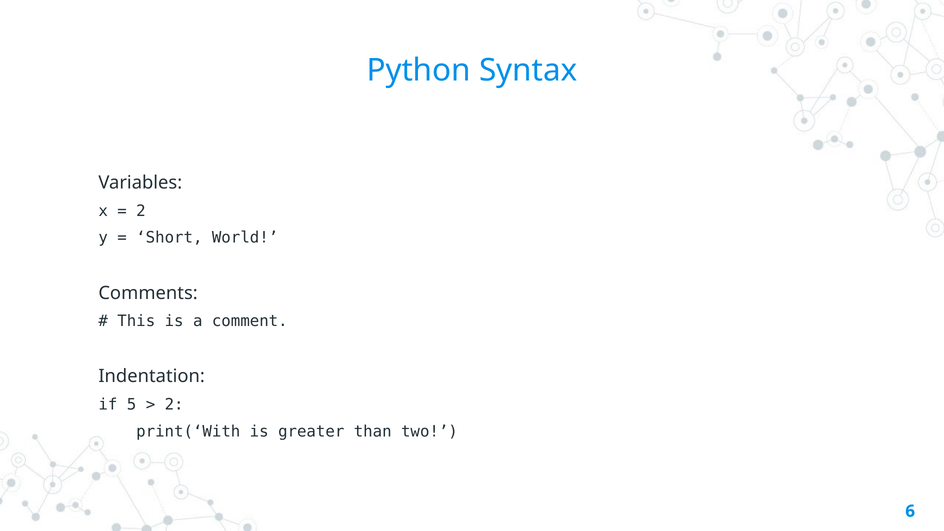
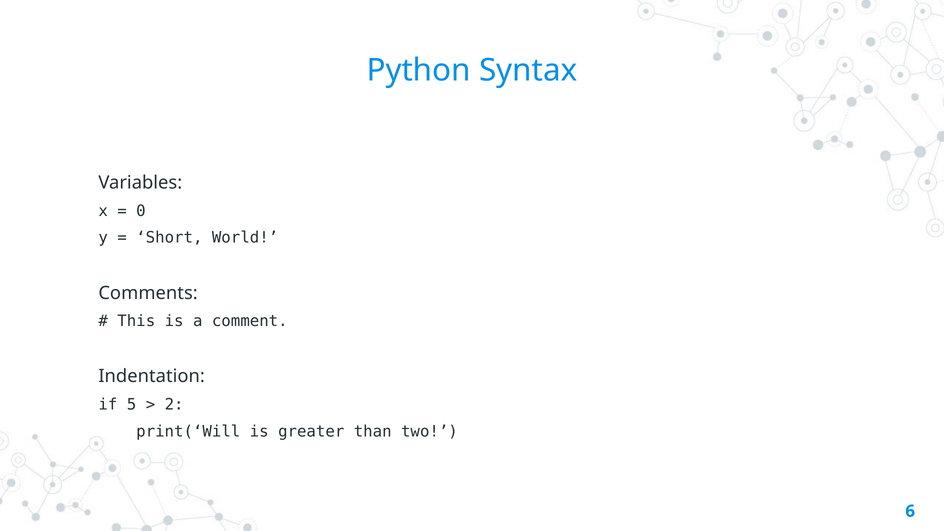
2 at (141, 211): 2 -> 0
print(‘With: print(‘With -> print(‘Will
